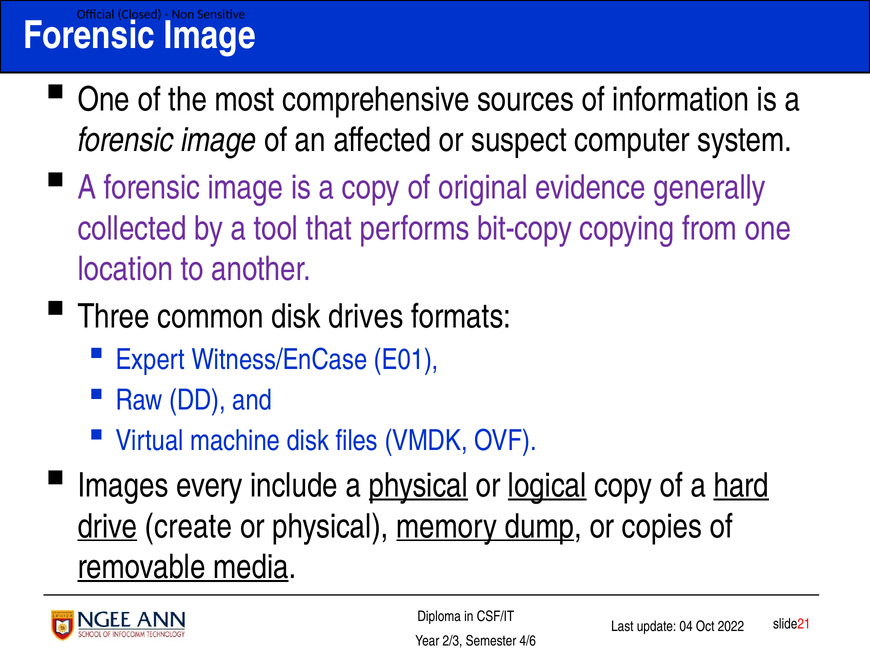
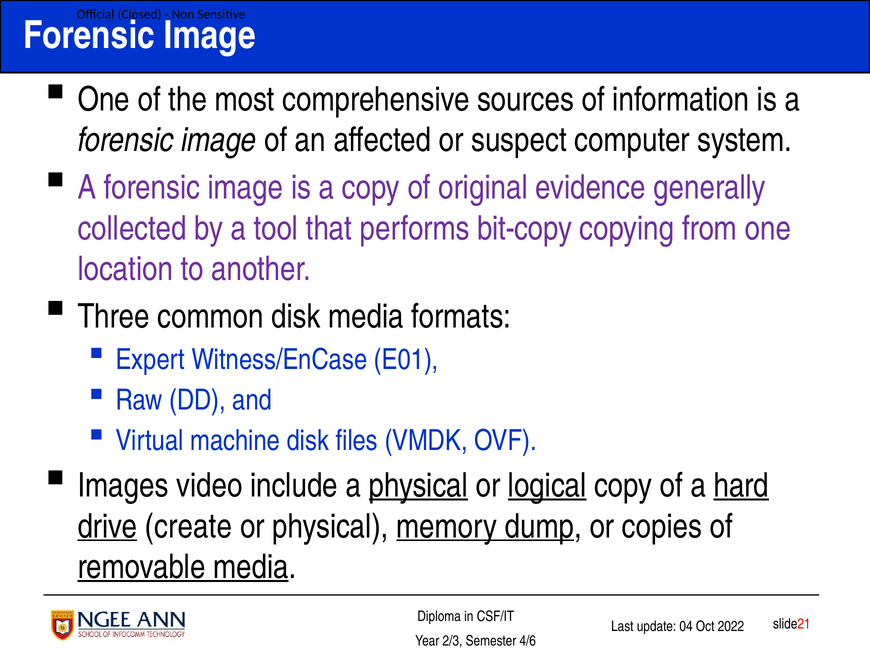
disk drives: drives -> media
every: every -> video
